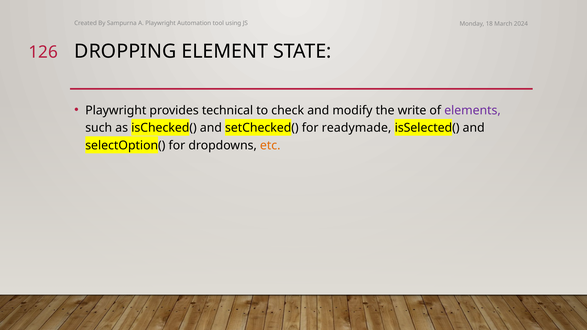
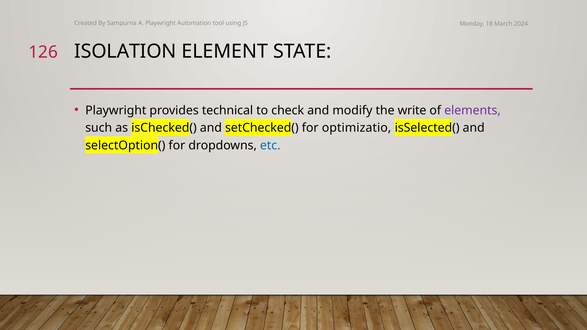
DROPPING: DROPPING -> ISOLATION
readymade: readymade -> optimizatio
etc colour: orange -> blue
